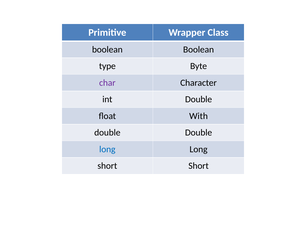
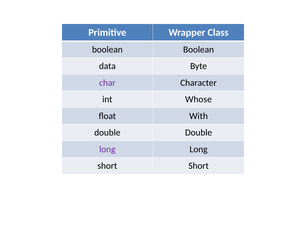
type: type -> data
int Double: Double -> Whose
long at (107, 149) colour: blue -> purple
